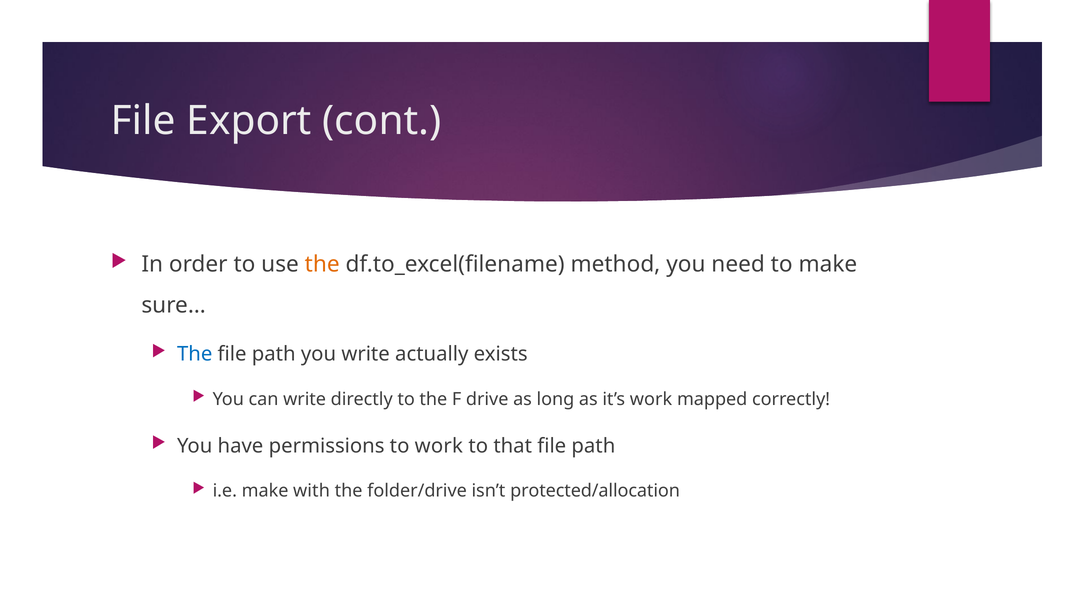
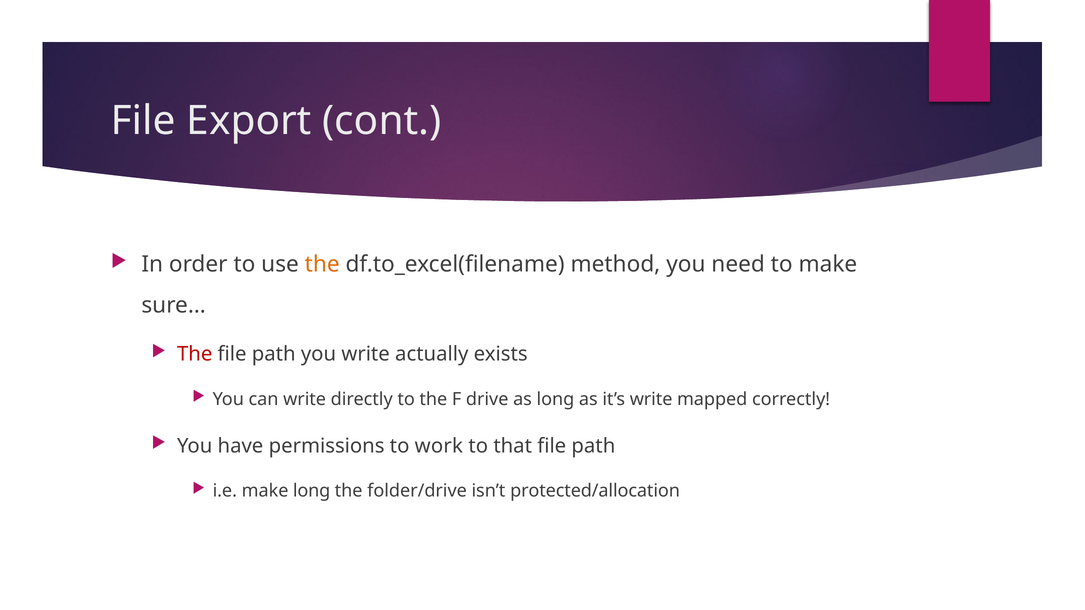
The at (195, 354) colour: blue -> red
it’s work: work -> write
make with: with -> long
